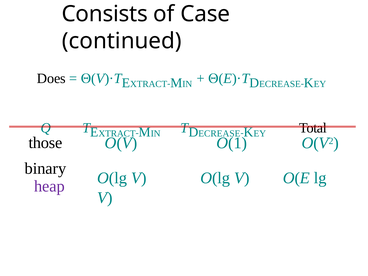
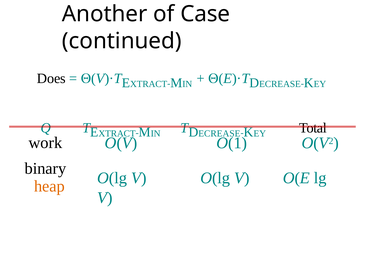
Consists: Consists -> Another
those: those -> work
heap colour: purple -> orange
